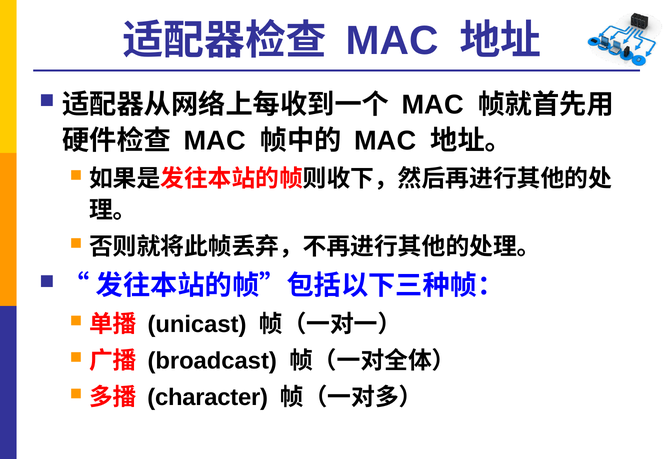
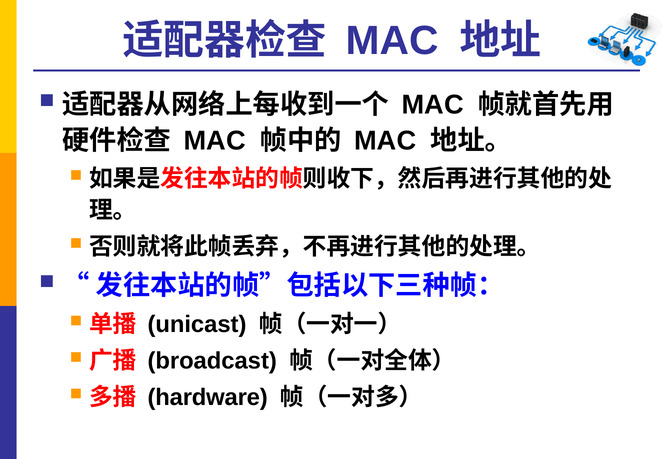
character: character -> hardware
